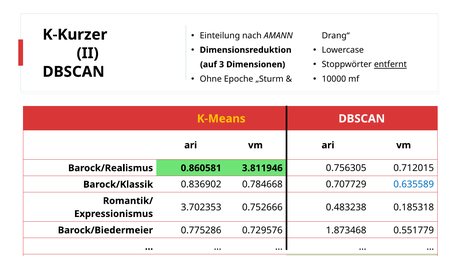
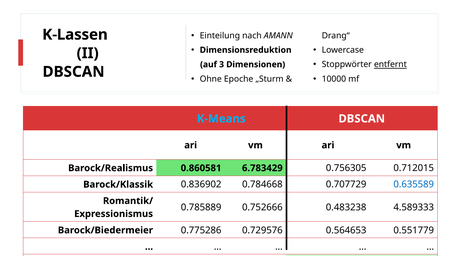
K-Kurzer: K-Kurzer -> K-Lassen
K-Means colour: yellow -> light blue
3.811946: 3.811946 -> 6.783429
3.702353: 3.702353 -> 0.785889
0.185318: 0.185318 -> 4.589333
1.873468: 1.873468 -> 0.564653
